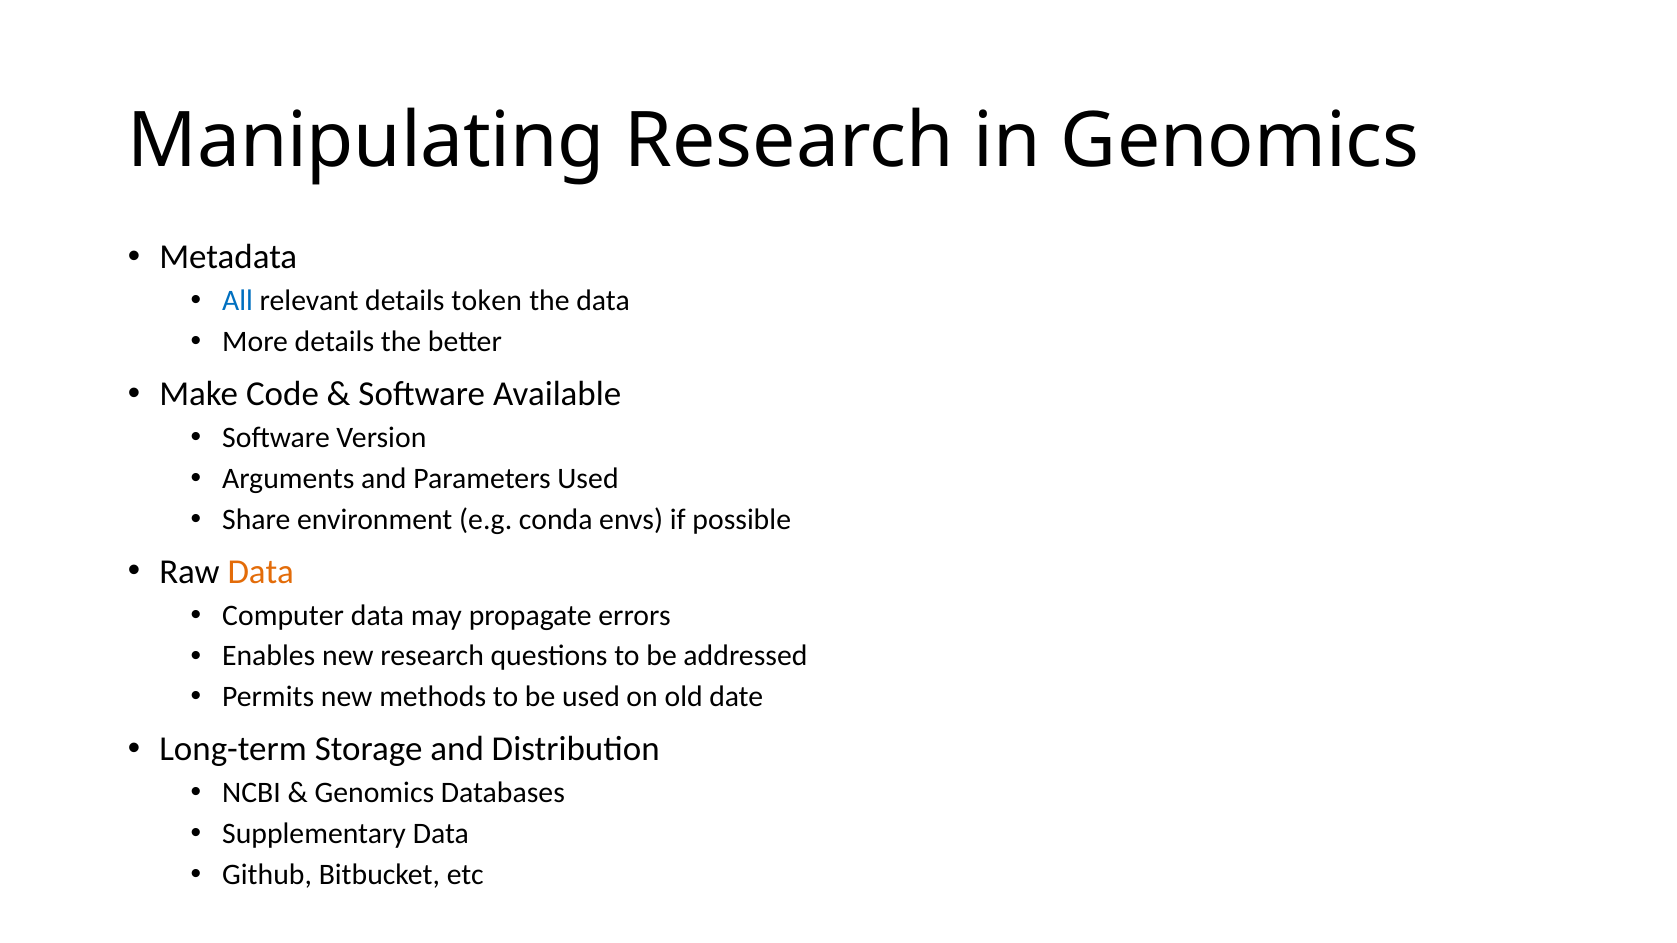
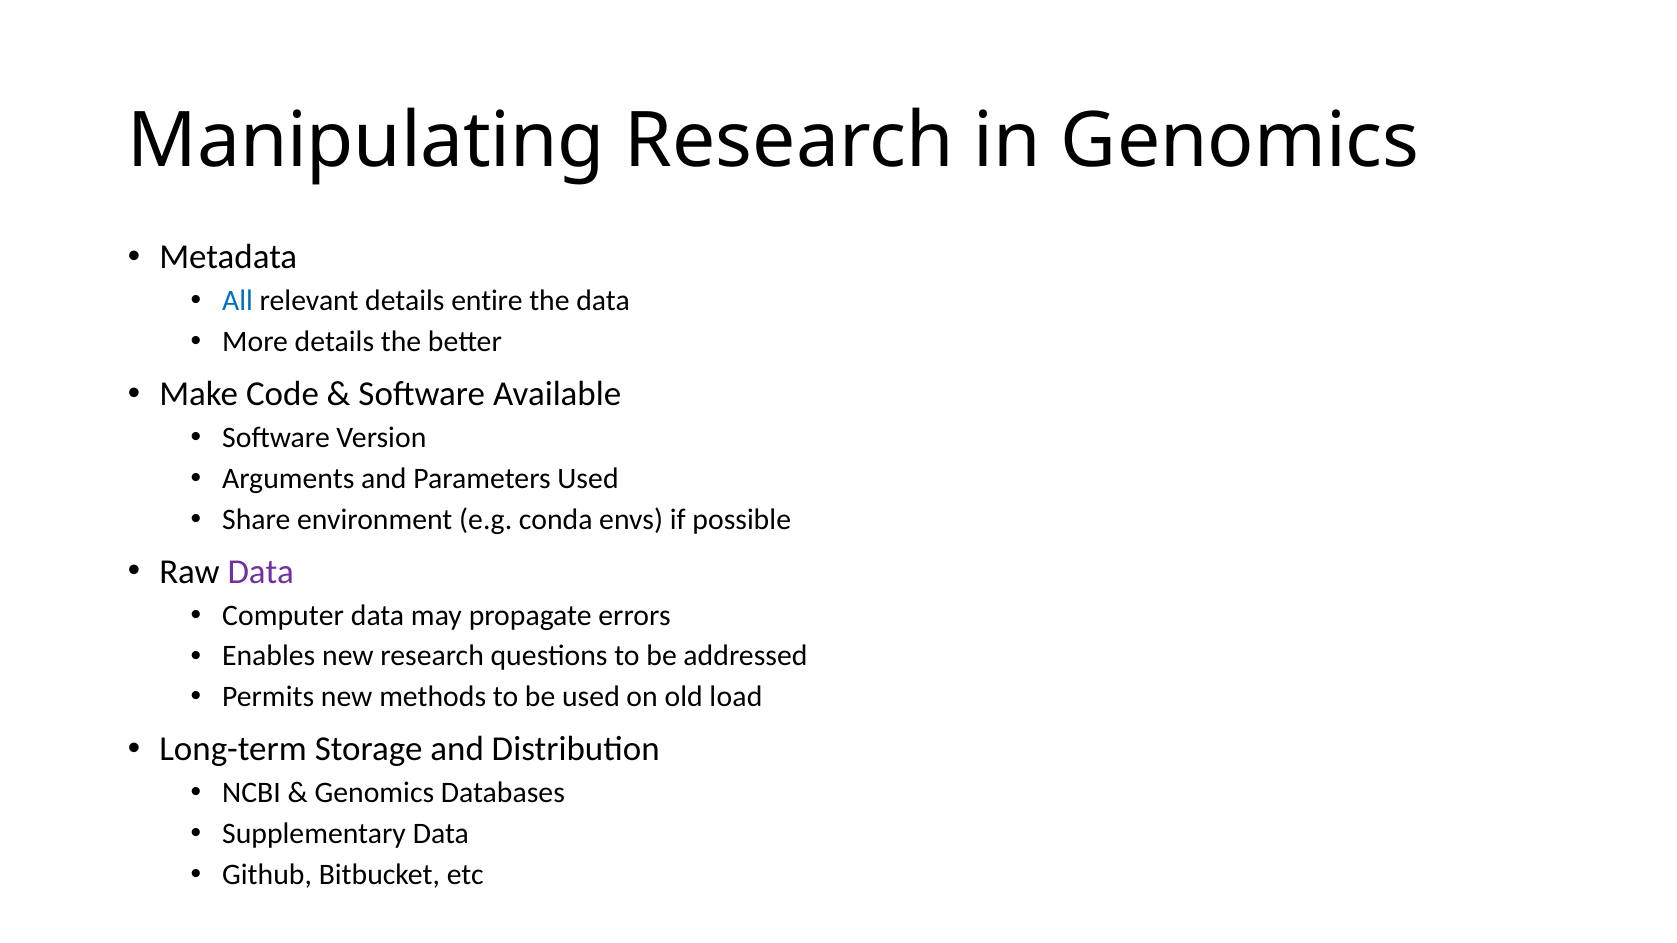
token: token -> entire
Data at (261, 572) colour: orange -> purple
date: date -> load
